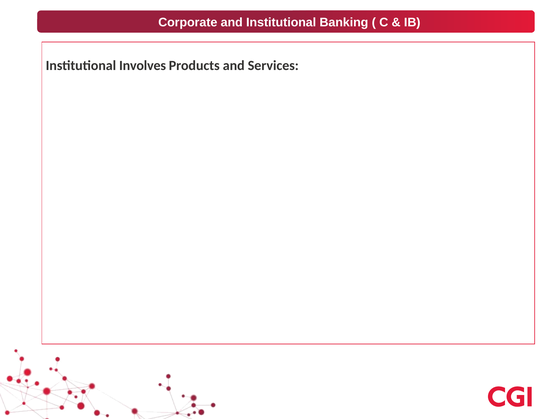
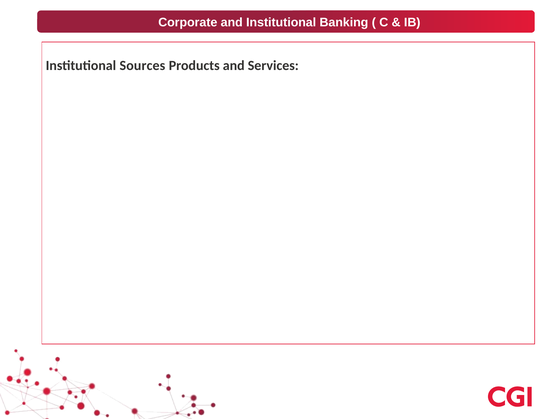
Involves: Involves -> Sources
